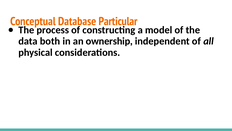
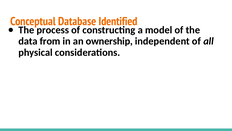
Particular: Particular -> Identified
both: both -> from
